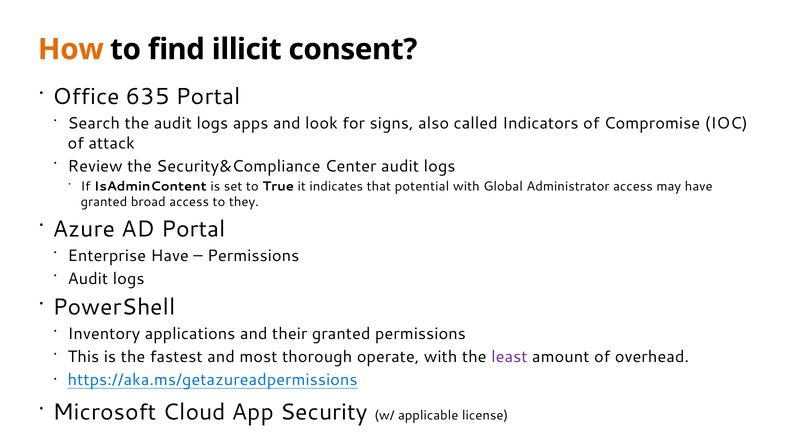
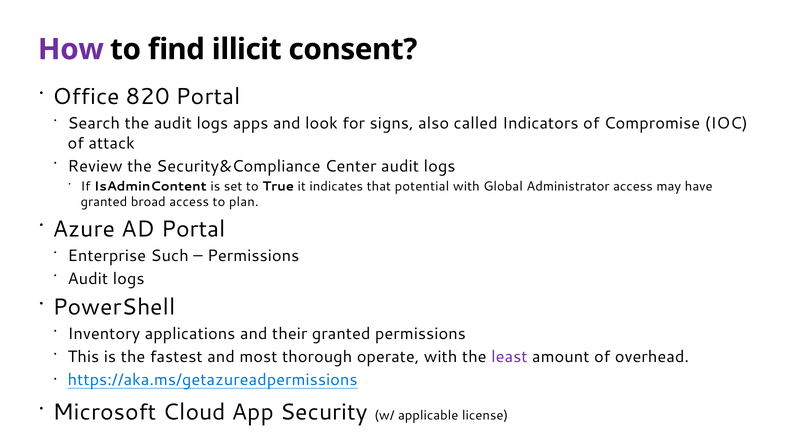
How colour: orange -> purple
635: 635 -> 820
they: they -> plan
Enterprise Have: Have -> Such
